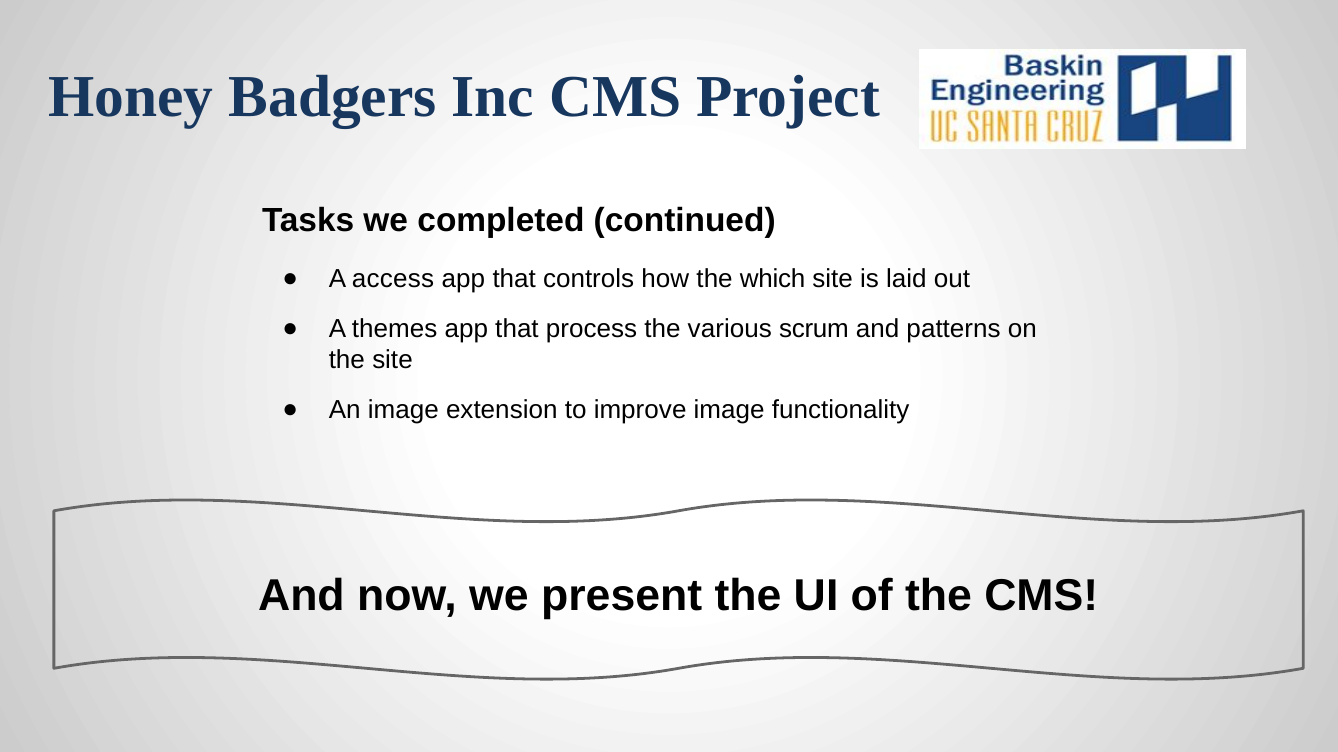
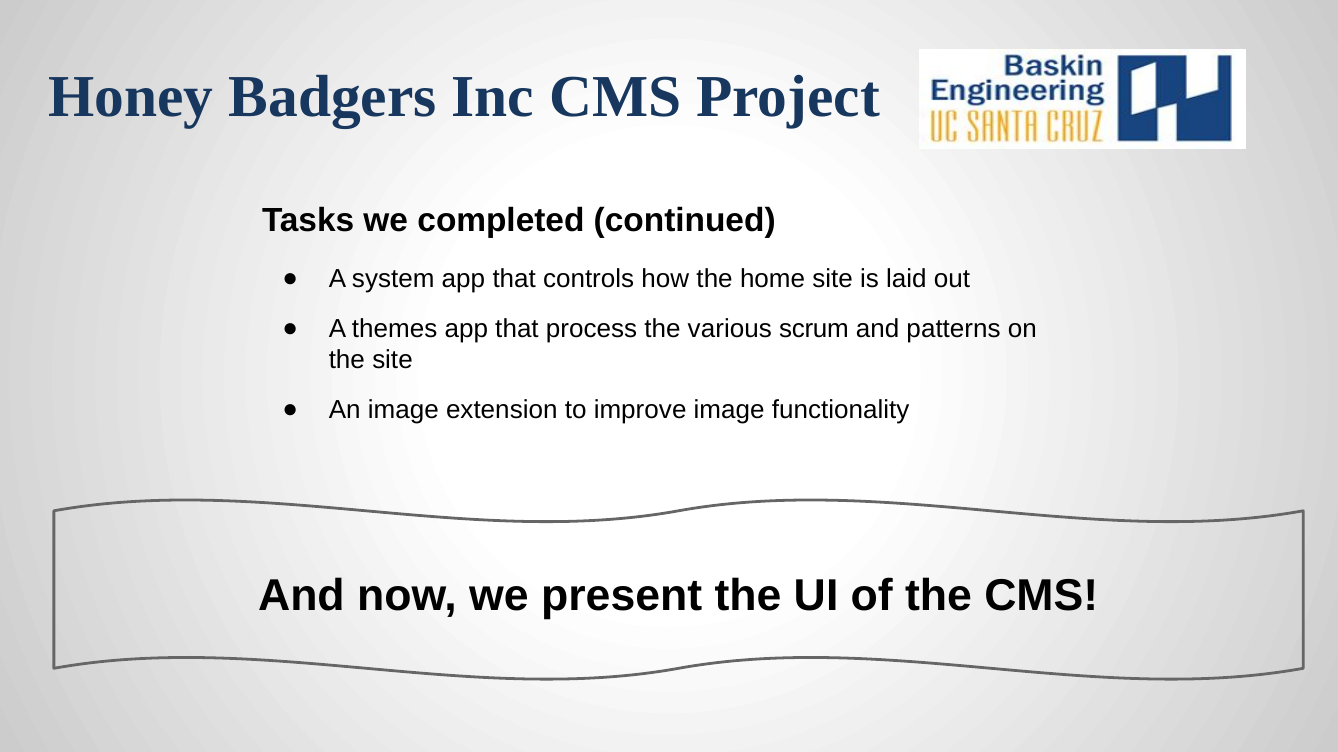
access: access -> system
which: which -> home
